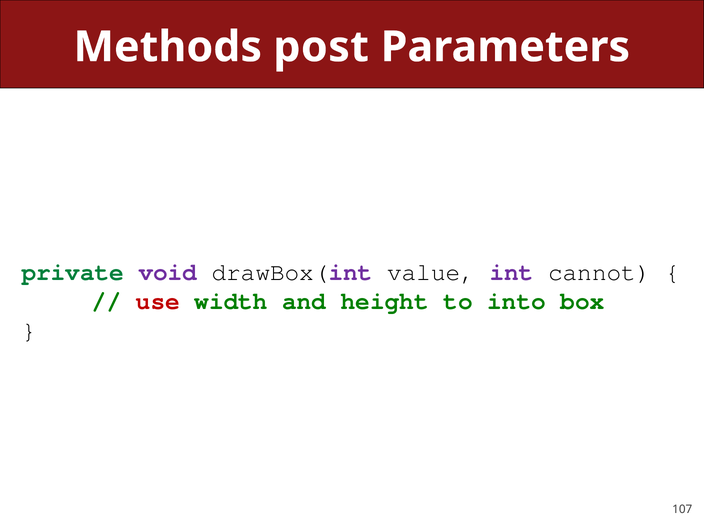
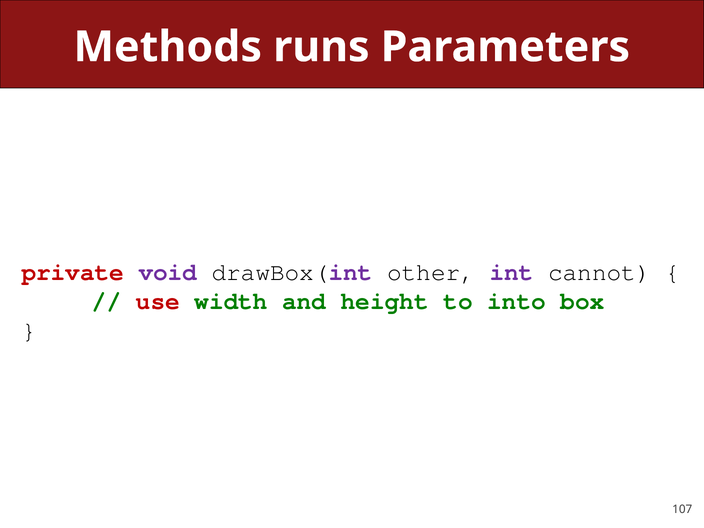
post: post -> runs
private colour: green -> red
value: value -> other
